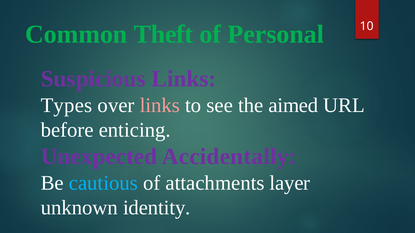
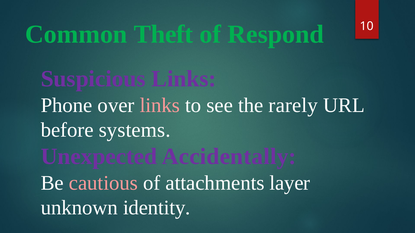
Personal: Personal -> Respond
Types: Types -> Phone
aimed: aimed -> rarely
enticing: enticing -> systems
cautious colour: light blue -> pink
